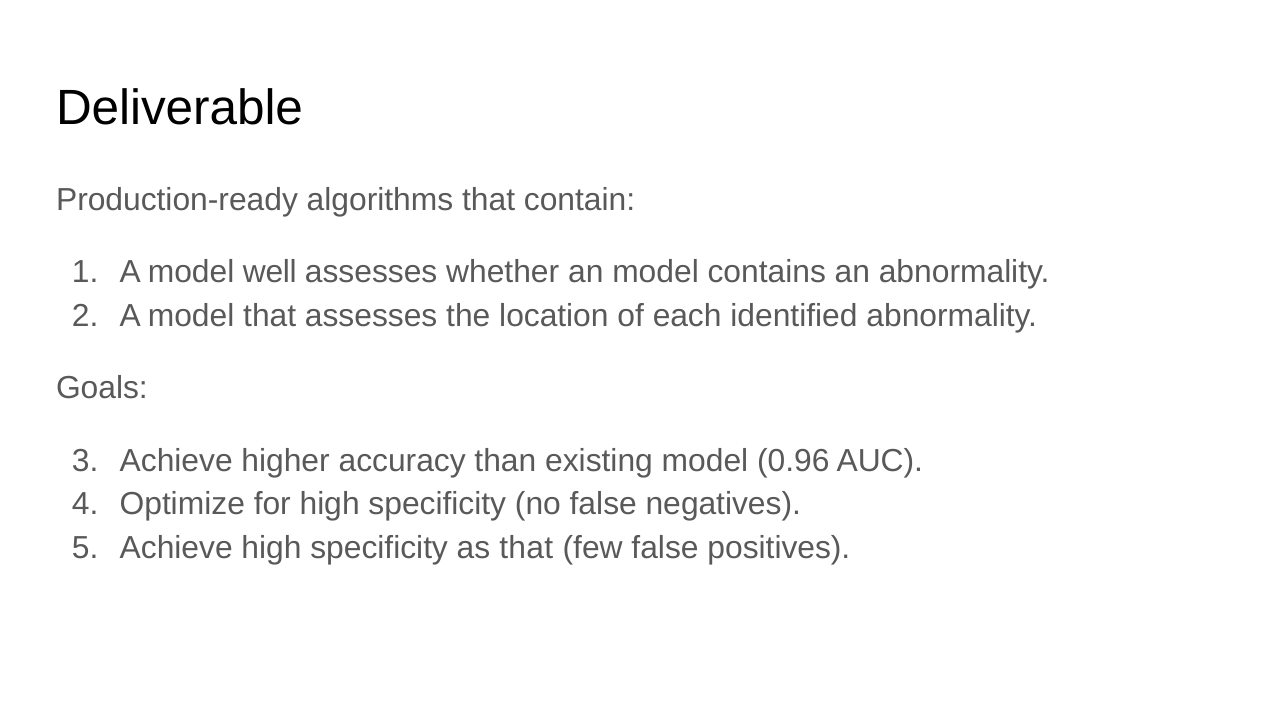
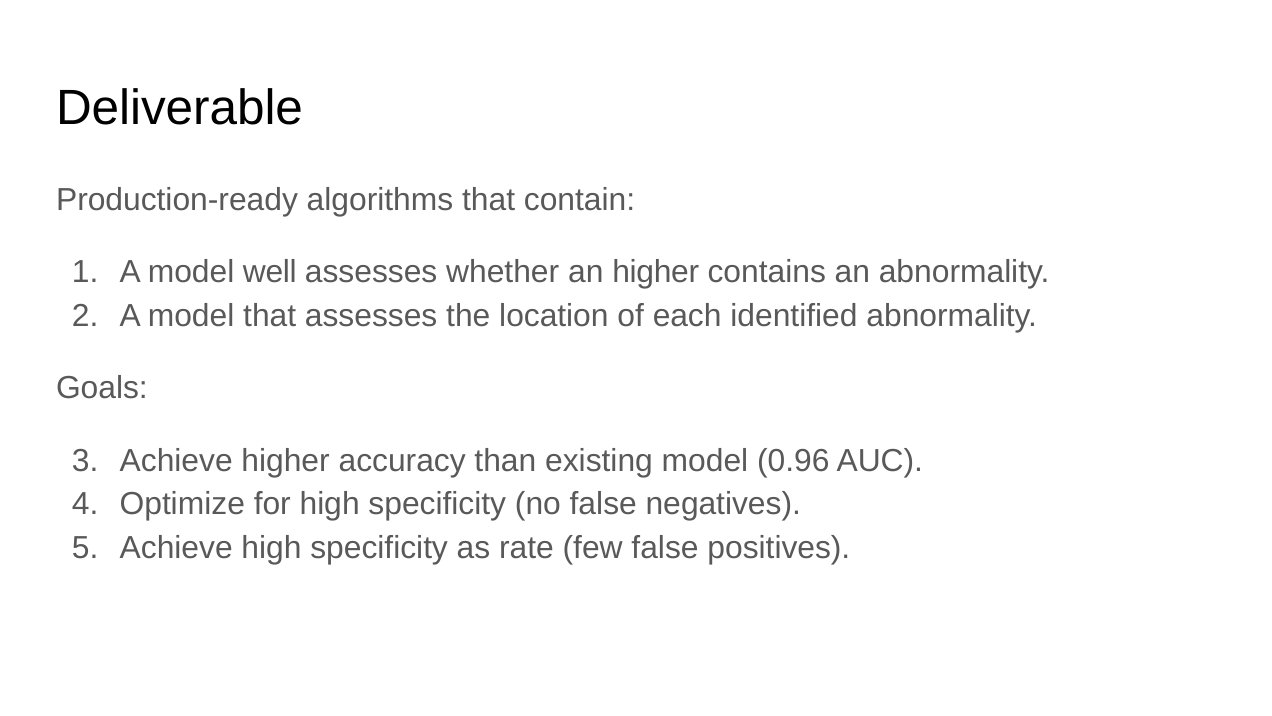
an model: model -> higher
as that: that -> rate
